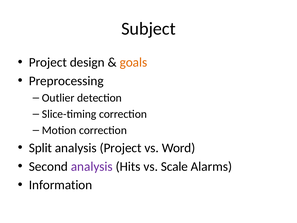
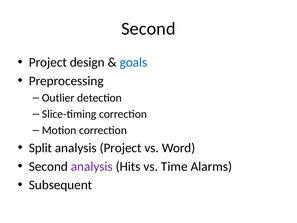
Subject at (148, 29): Subject -> Second
goals colour: orange -> blue
Scale: Scale -> Time
Information: Information -> Subsequent
